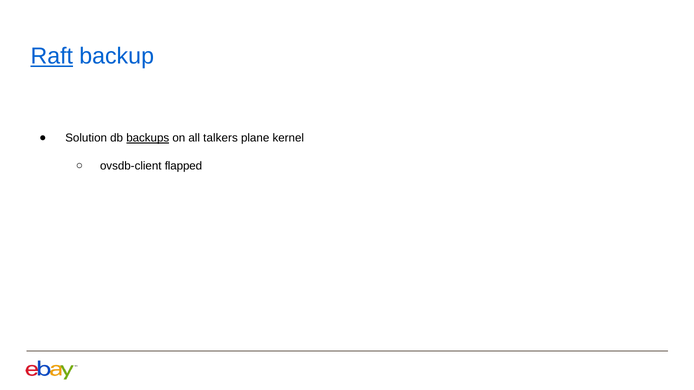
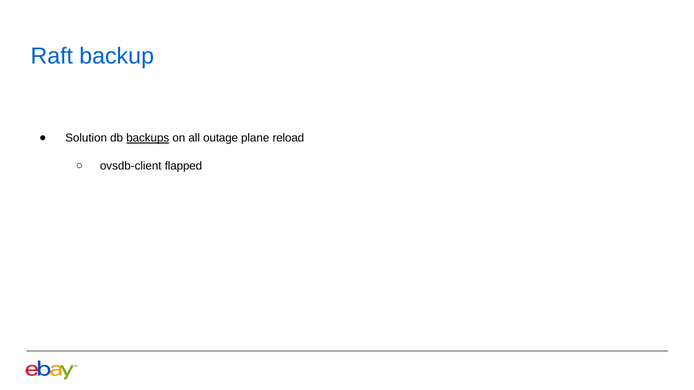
Raft underline: present -> none
talkers: talkers -> outage
kernel: kernel -> reload
